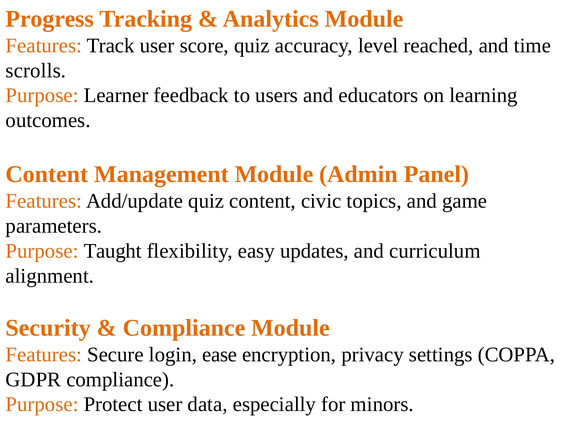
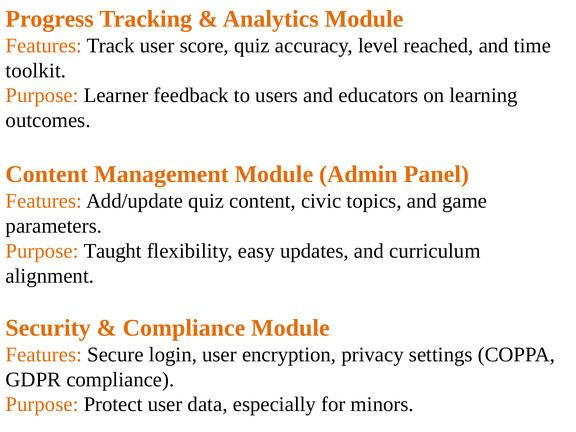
scrolls: scrolls -> toolkit
login ease: ease -> user
